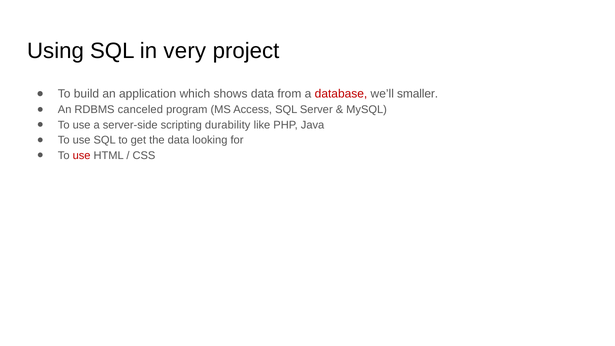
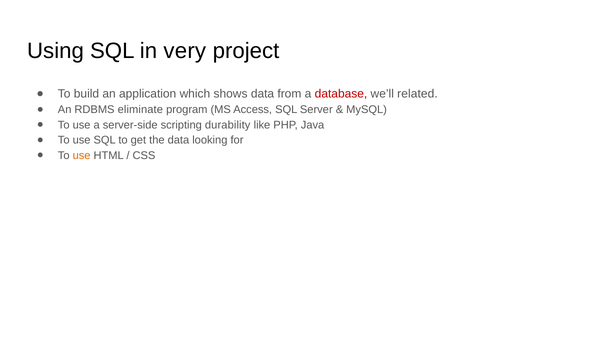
smaller: smaller -> related
canceled: canceled -> eliminate
use at (82, 155) colour: red -> orange
